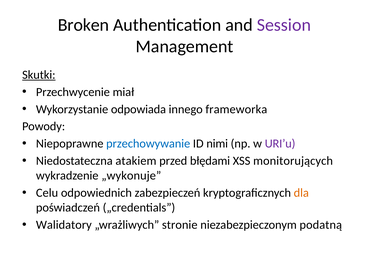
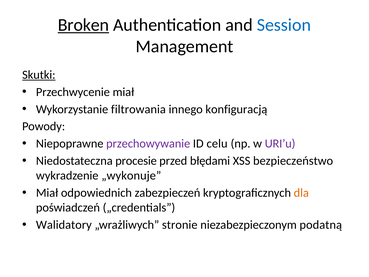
Broken underline: none -> present
Session colour: purple -> blue
odpowiada: odpowiada -> filtrowania
frameworka: frameworka -> konfiguracją
przechowywanie colour: blue -> purple
nimi: nimi -> celu
atakiem: atakiem -> procesie
monitorujących: monitorujących -> bezpieczeństwo
Celu at (47, 193): Celu -> Miał
